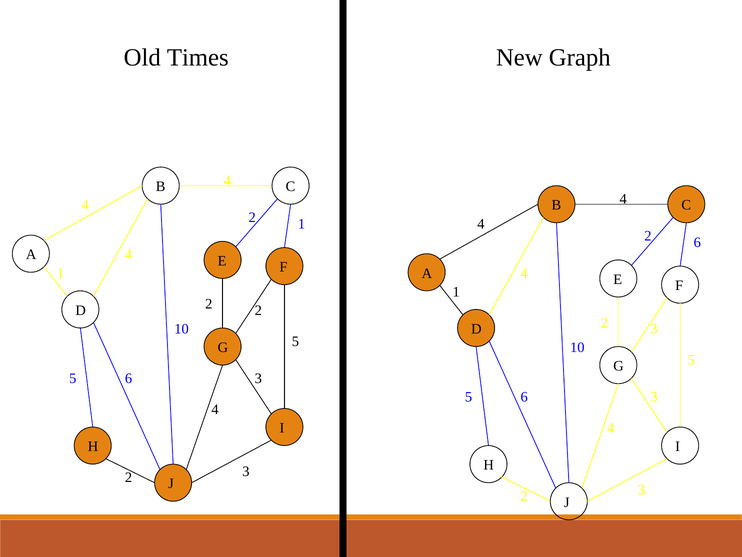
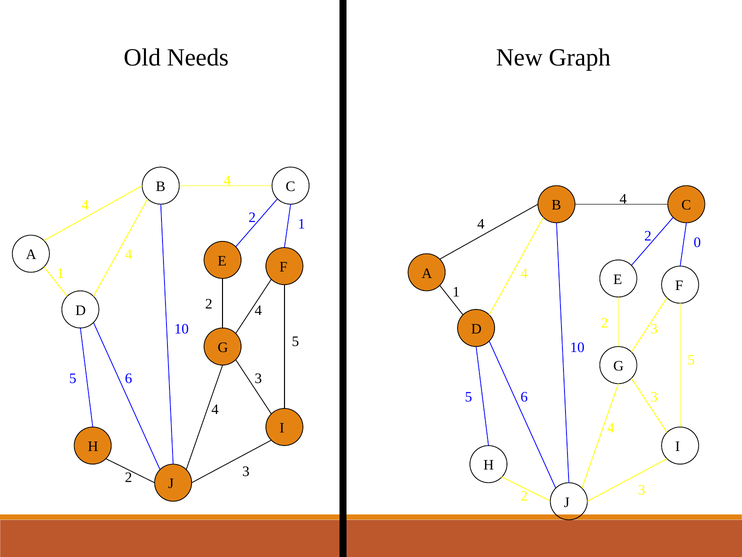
Times: Times -> Needs
2 6: 6 -> 0
2 at (258, 310): 2 -> 4
